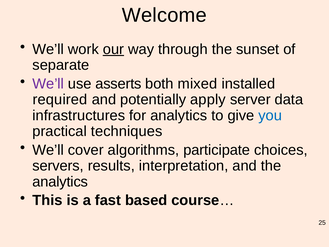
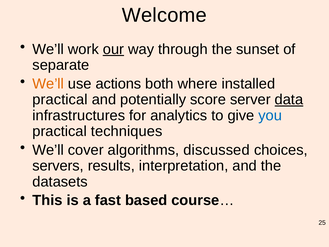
We’ll at (48, 84) colour: purple -> orange
asserts: asserts -> actions
mixed: mixed -> where
required at (60, 100): required -> practical
apply: apply -> score
data underline: none -> present
participate: participate -> discussed
analytics at (60, 181): analytics -> datasets
